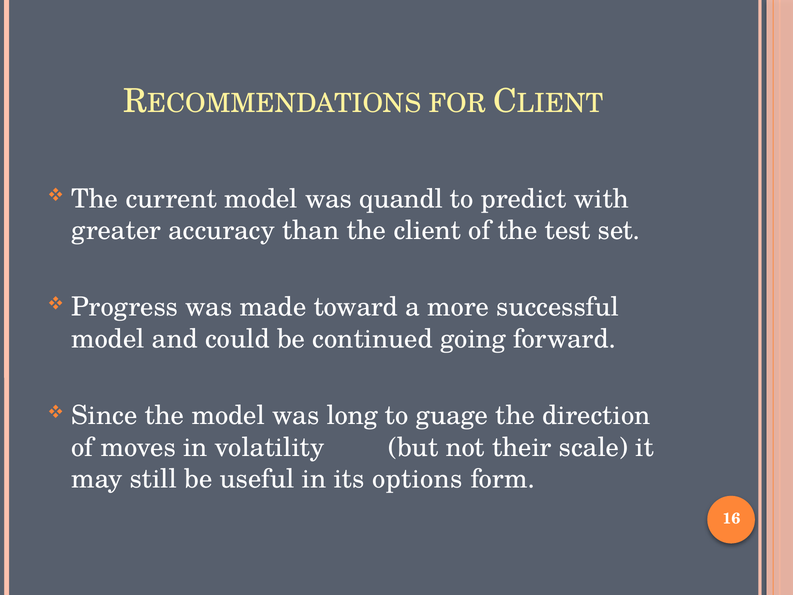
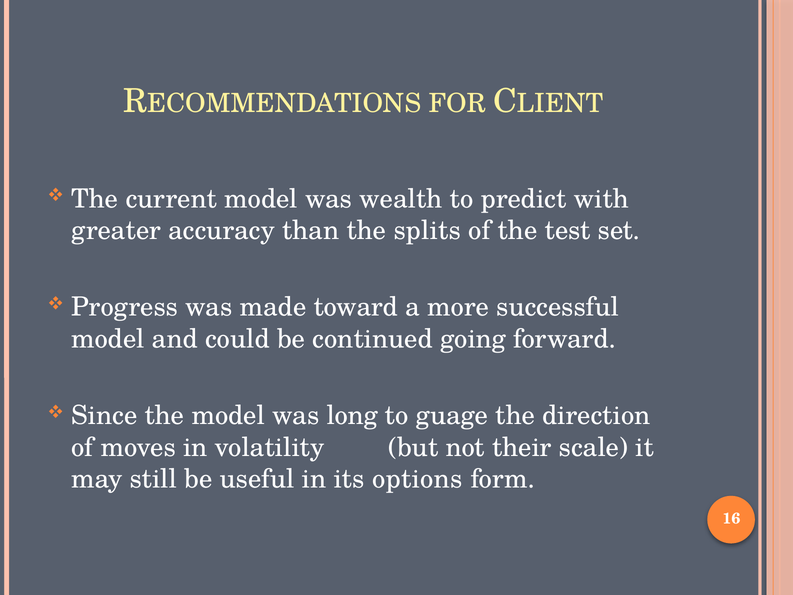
quandl: quandl -> wealth
client: client -> splits
